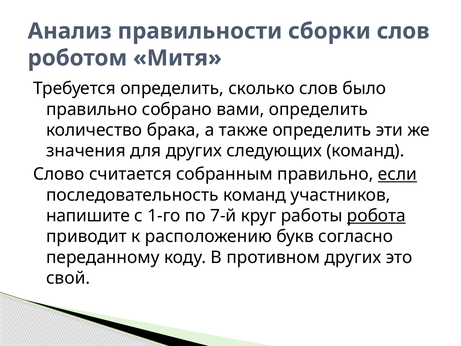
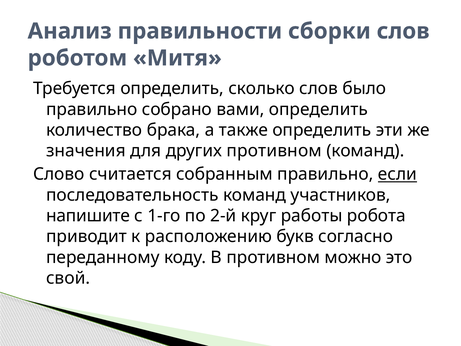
других следующих: следующих -> противном
7-й: 7-й -> 2-й
робота underline: present -> none
противном других: других -> можно
